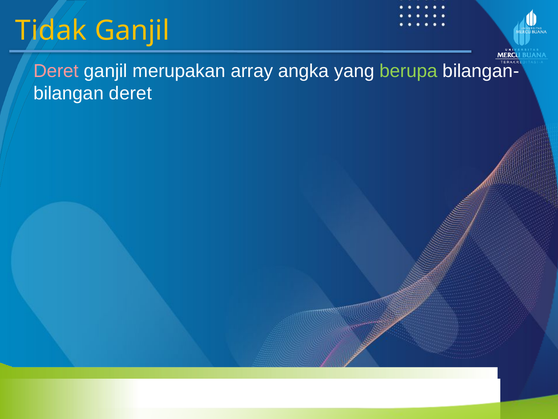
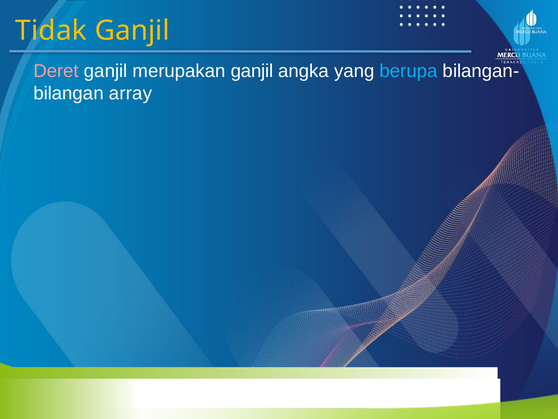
merupakan array: array -> ganjil
berupa colour: light green -> light blue
deret at (130, 93): deret -> array
